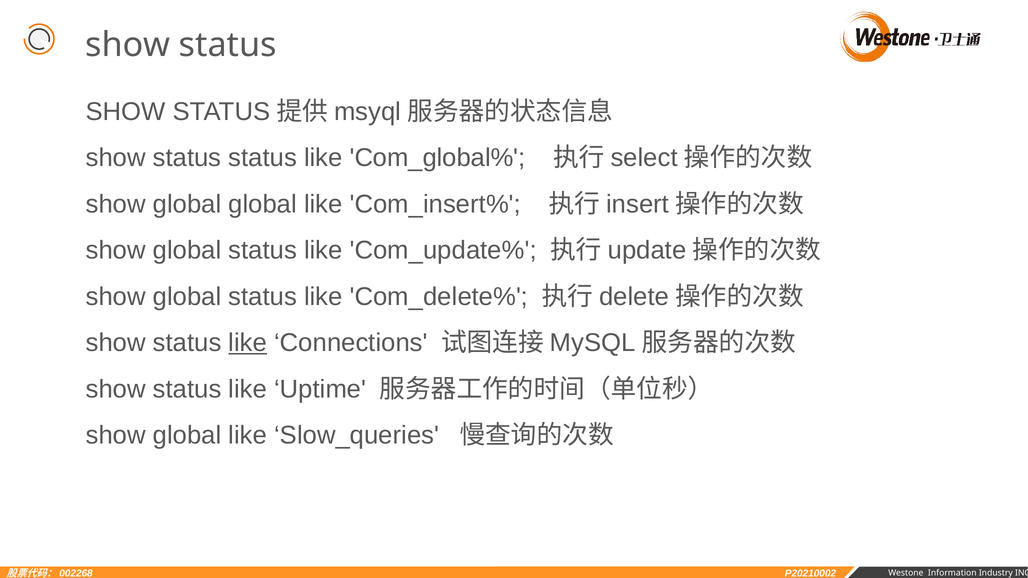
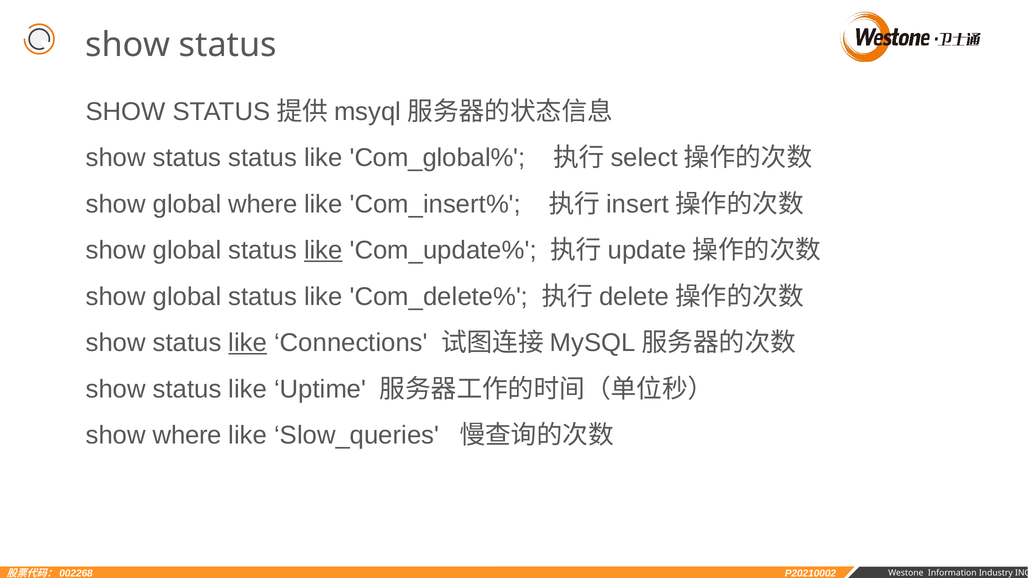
global global: global -> where
like at (323, 250) underline: none -> present
global at (187, 435): global -> where
